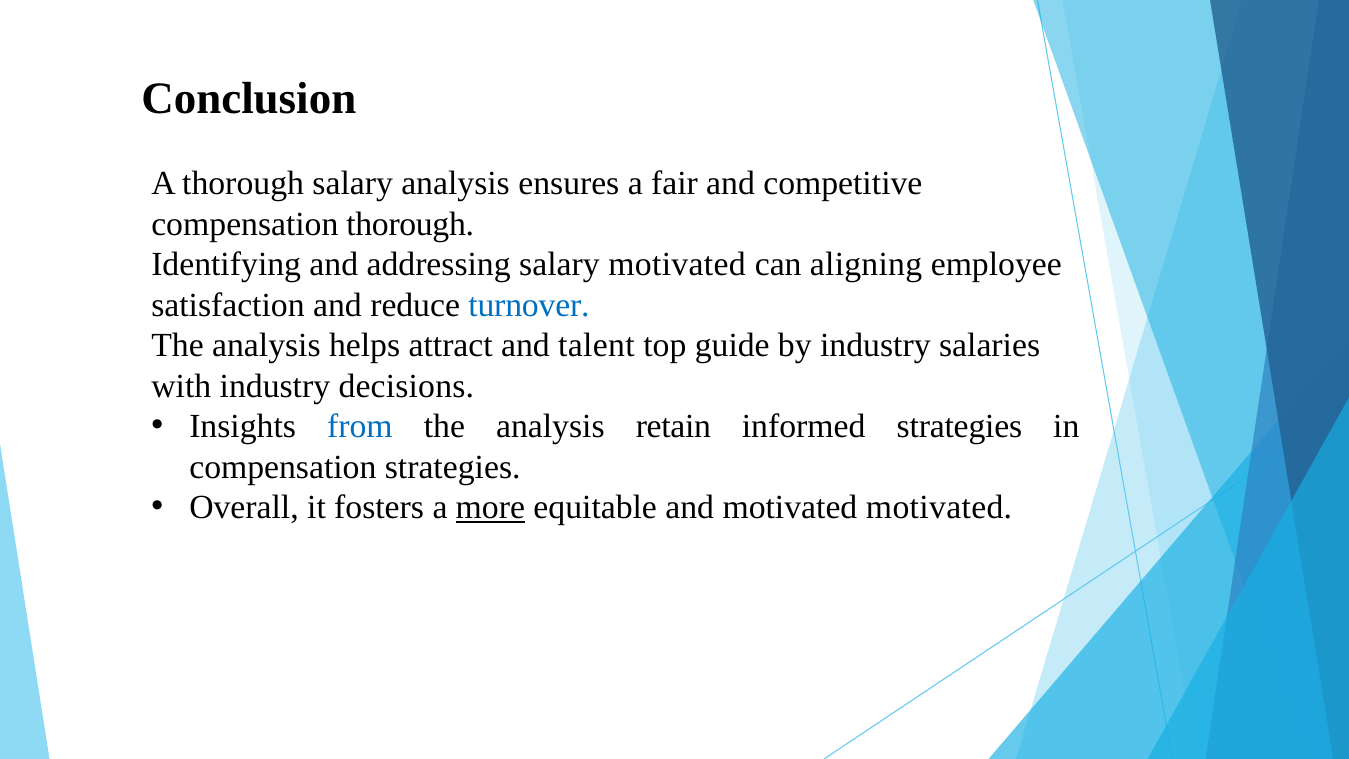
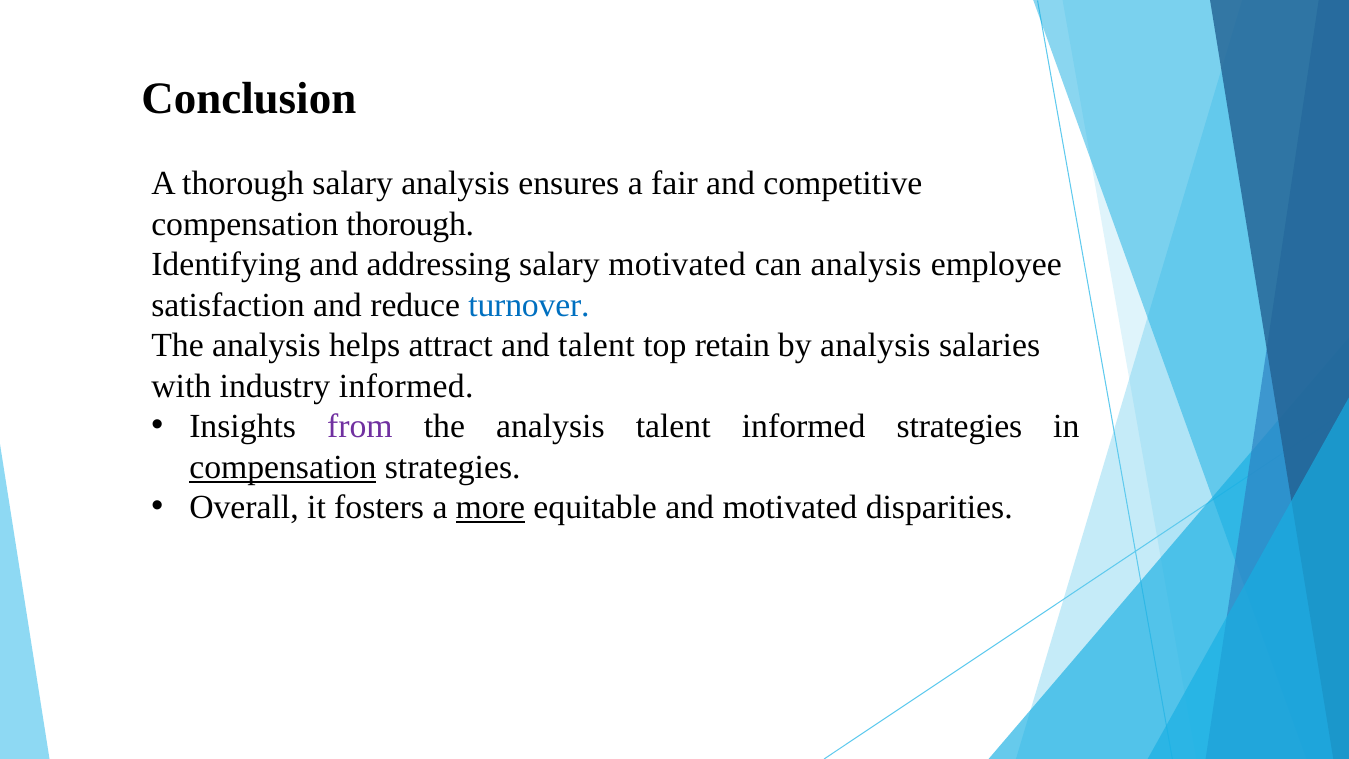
can aligning: aligning -> analysis
guide: guide -> retain
by industry: industry -> analysis
industry decisions: decisions -> informed
from colour: blue -> purple
analysis retain: retain -> talent
compensation at (283, 467) underline: none -> present
motivated motivated: motivated -> disparities
